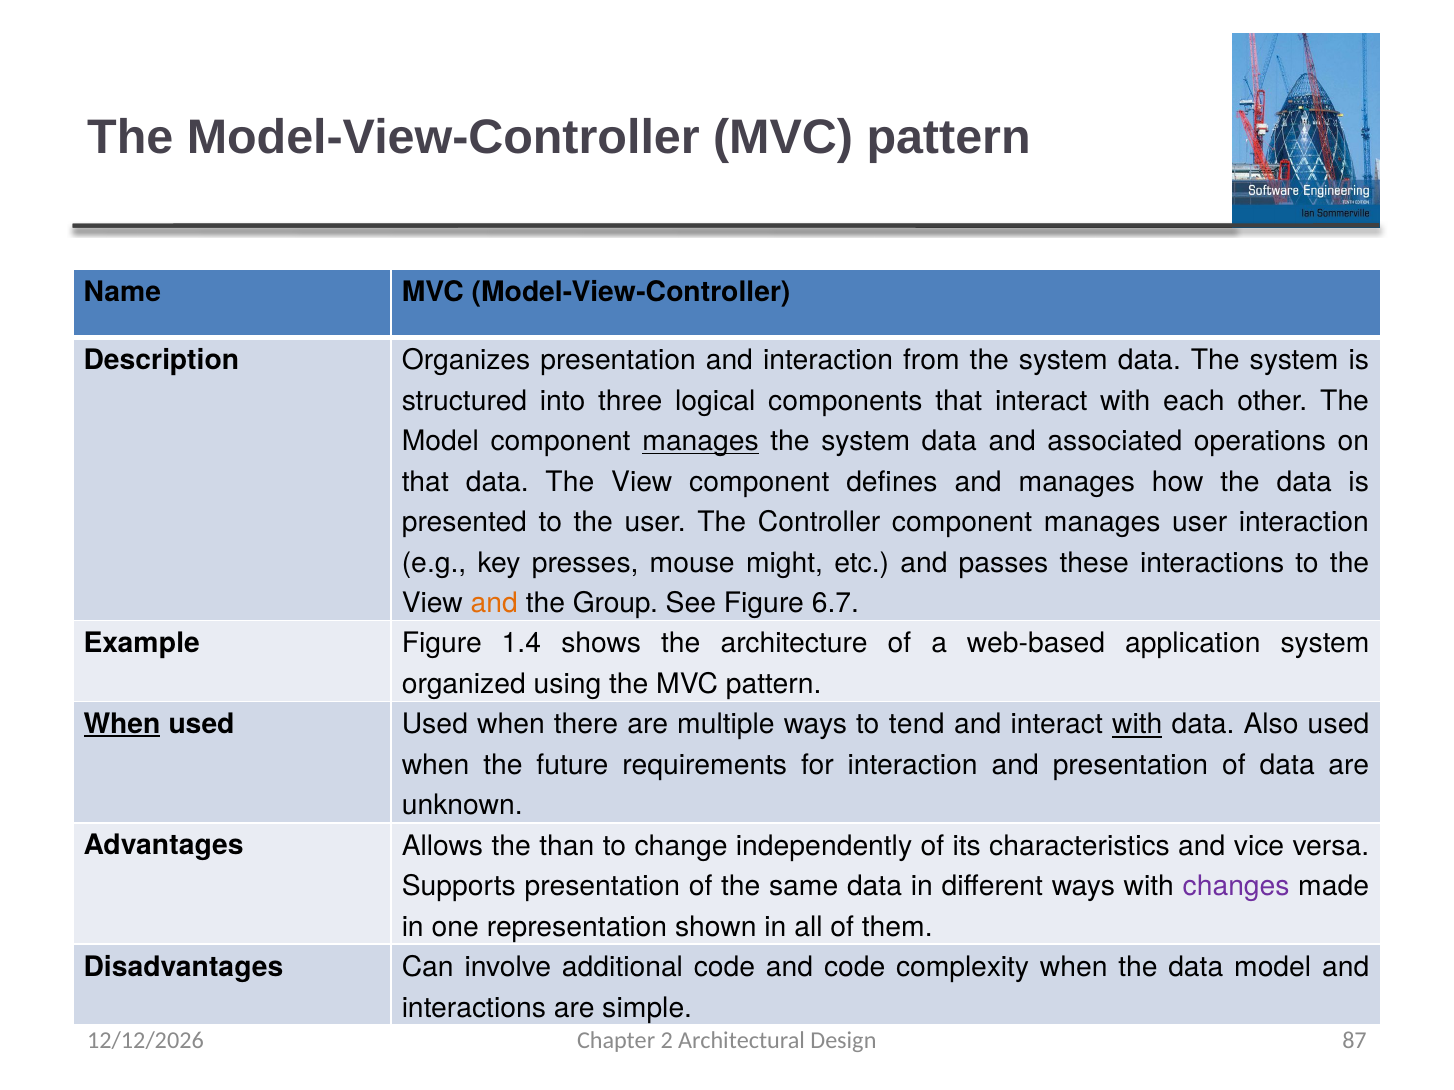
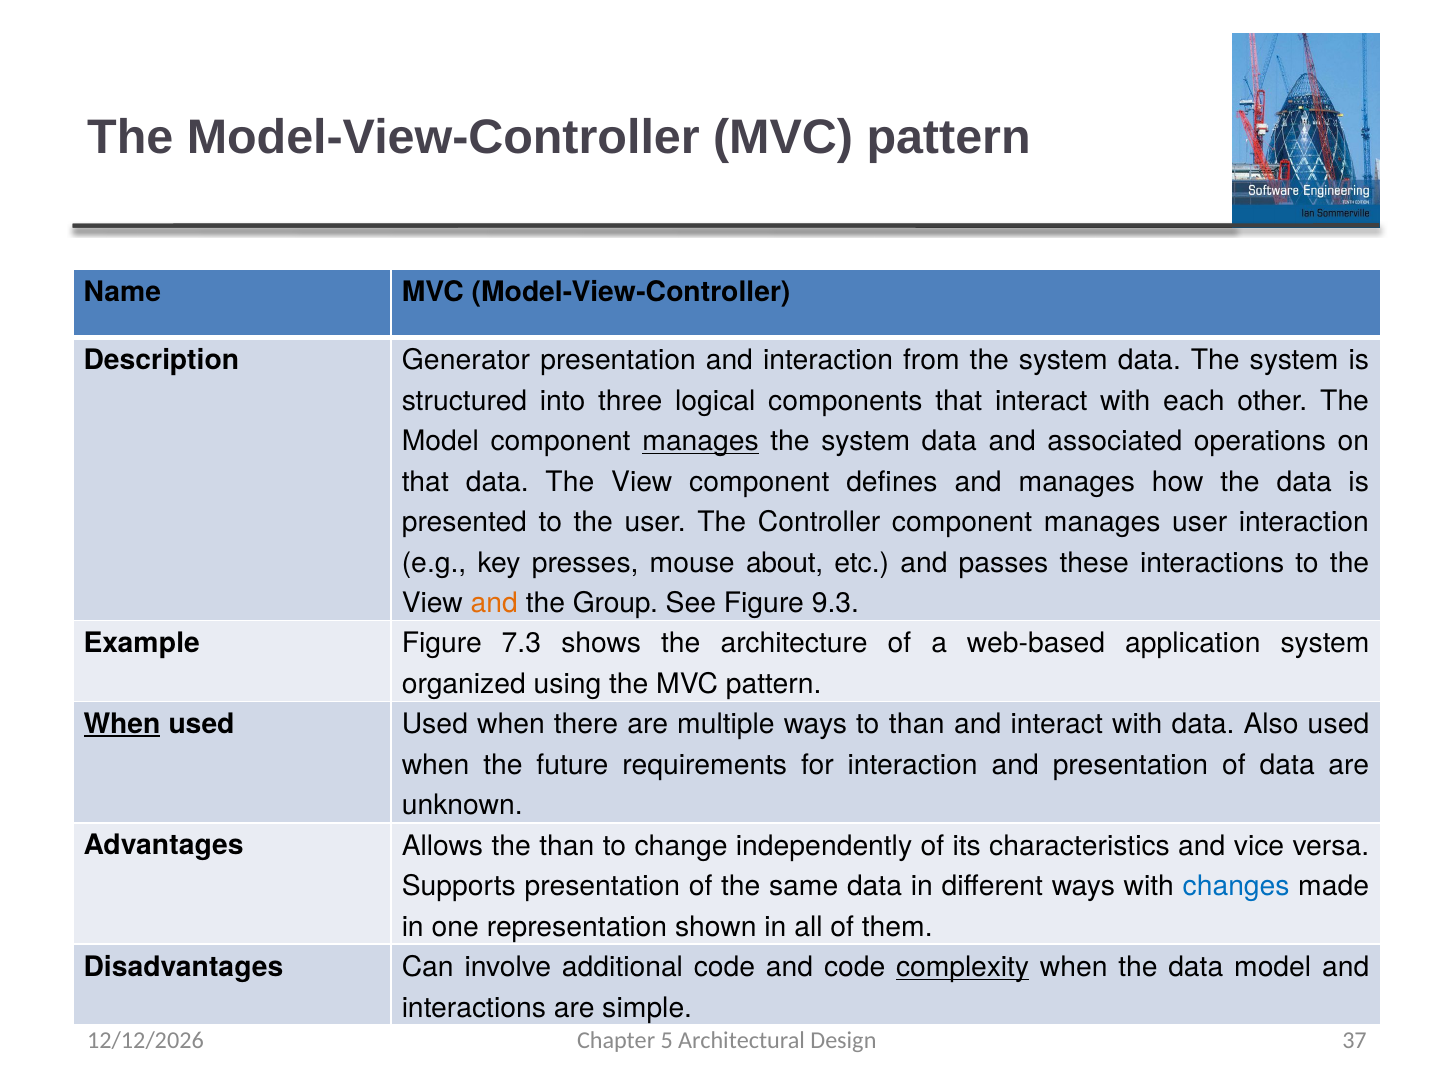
Organizes: Organizes -> Generator
might: might -> about
6.7: 6.7 -> 9.3
1.4: 1.4 -> 7.3
to tend: tend -> than
with at (1137, 725) underline: present -> none
changes colour: purple -> blue
complexity underline: none -> present
2: 2 -> 5
87: 87 -> 37
